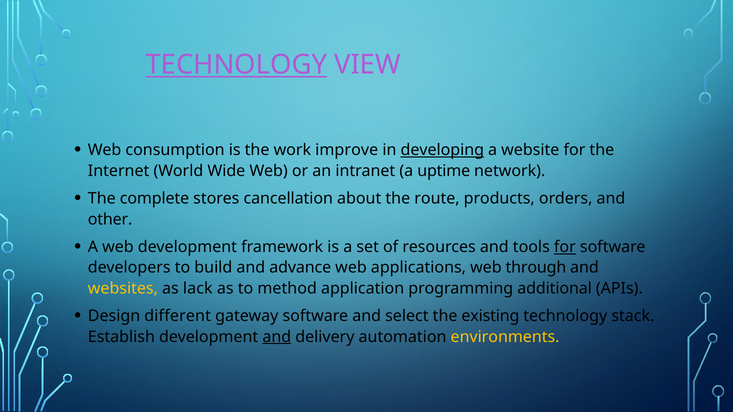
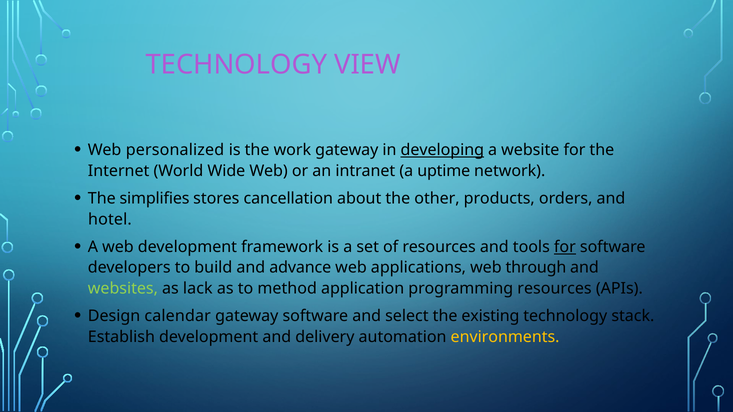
TECHNOLOGY at (236, 65) underline: present -> none
consumption: consumption -> personalized
work improve: improve -> gateway
complete: complete -> simplifies
route: route -> other
other: other -> hotel
websites colour: yellow -> light green
programming additional: additional -> resources
different: different -> calendar
and at (277, 337) underline: present -> none
